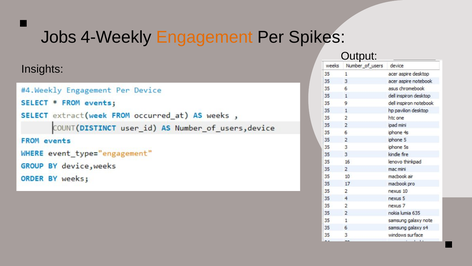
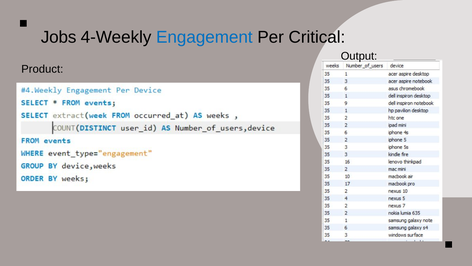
Engagement colour: orange -> blue
Spikes: Spikes -> Critical
Insights: Insights -> Product
